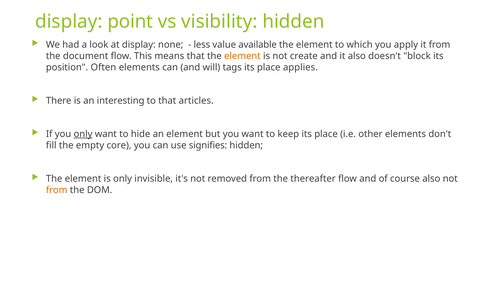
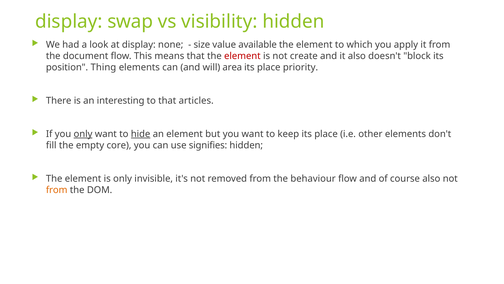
point: point -> swap
less: less -> size
element at (242, 56) colour: orange -> red
Often: Often -> Thing
tags: tags -> area
applies: applies -> priority
hide underline: none -> present
thereafter: thereafter -> behaviour
